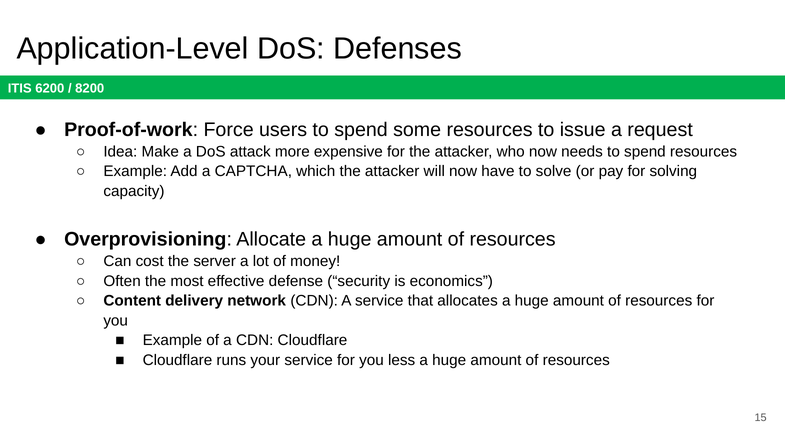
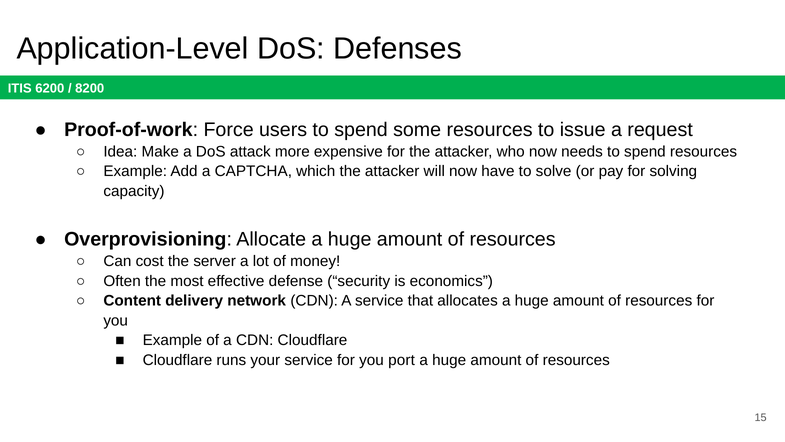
less: less -> port
